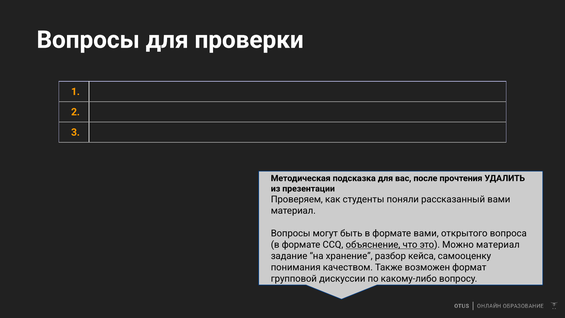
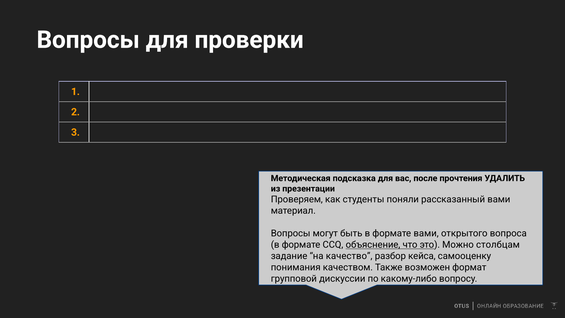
Можно материал: материал -> столбцам
хранение: хранение -> качество
